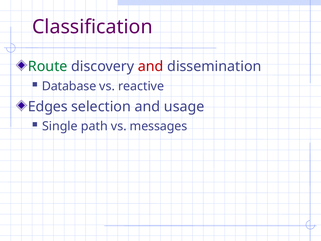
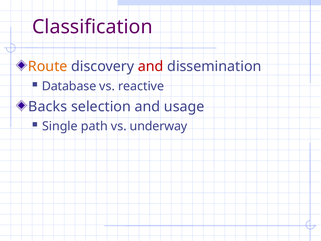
Route colour: green -> orange
Edges: Edges -> Backs
messages: messages -> underway
